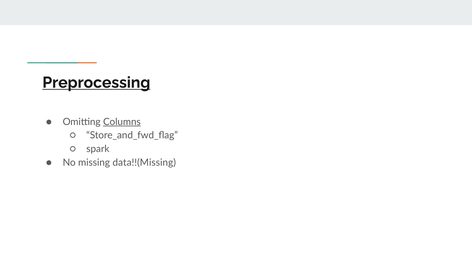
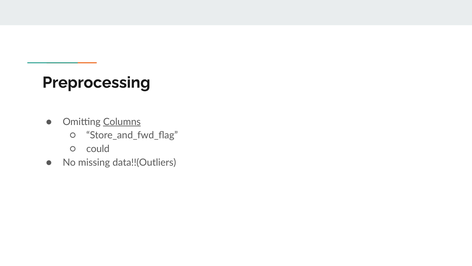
Preprocessing underline: present -> none
spark: spark -> could
data!!(Missing: data!!(Missing -> data!!(Outliers
